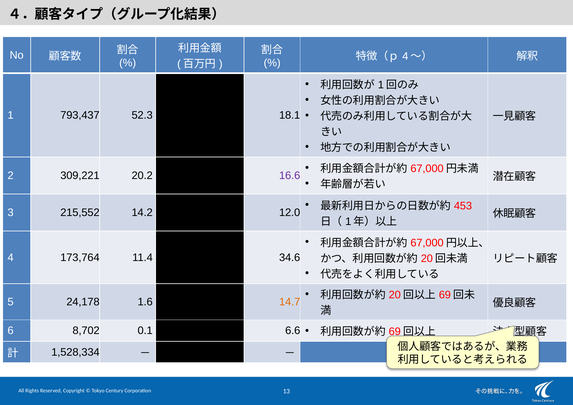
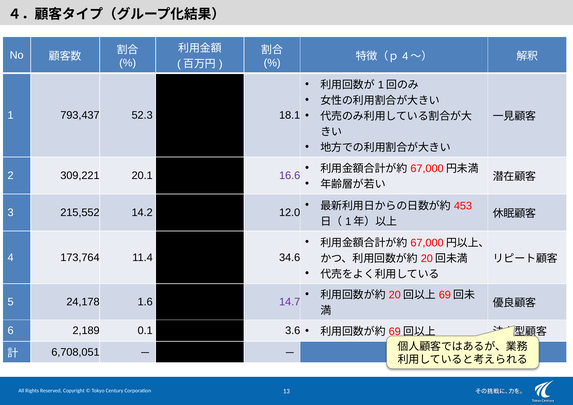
20.2: 20.2 -> 20.1
14.7 colour: orange -> purple
8,702: 8,702 -> 2,189
6.6: 6.6 -> 3.6
1,528,334: 1,528,334 -> 6,708,051
